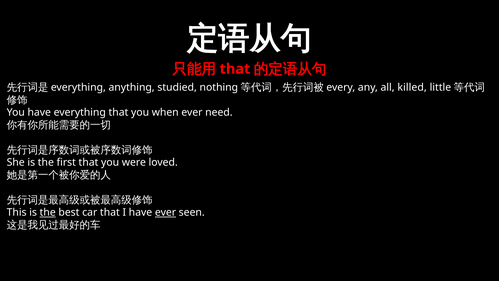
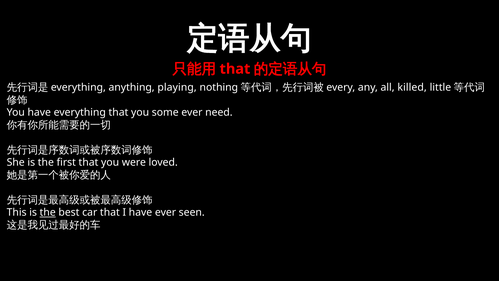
studied: studied -> playing
when: when -> some
ever at (165, 212) underline: present -> none
